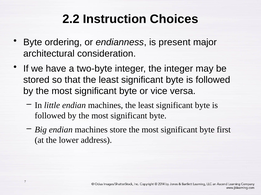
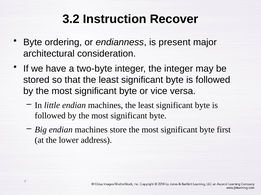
2.2: 2.2 -> 3.2
Choices: Choices -> Recover
